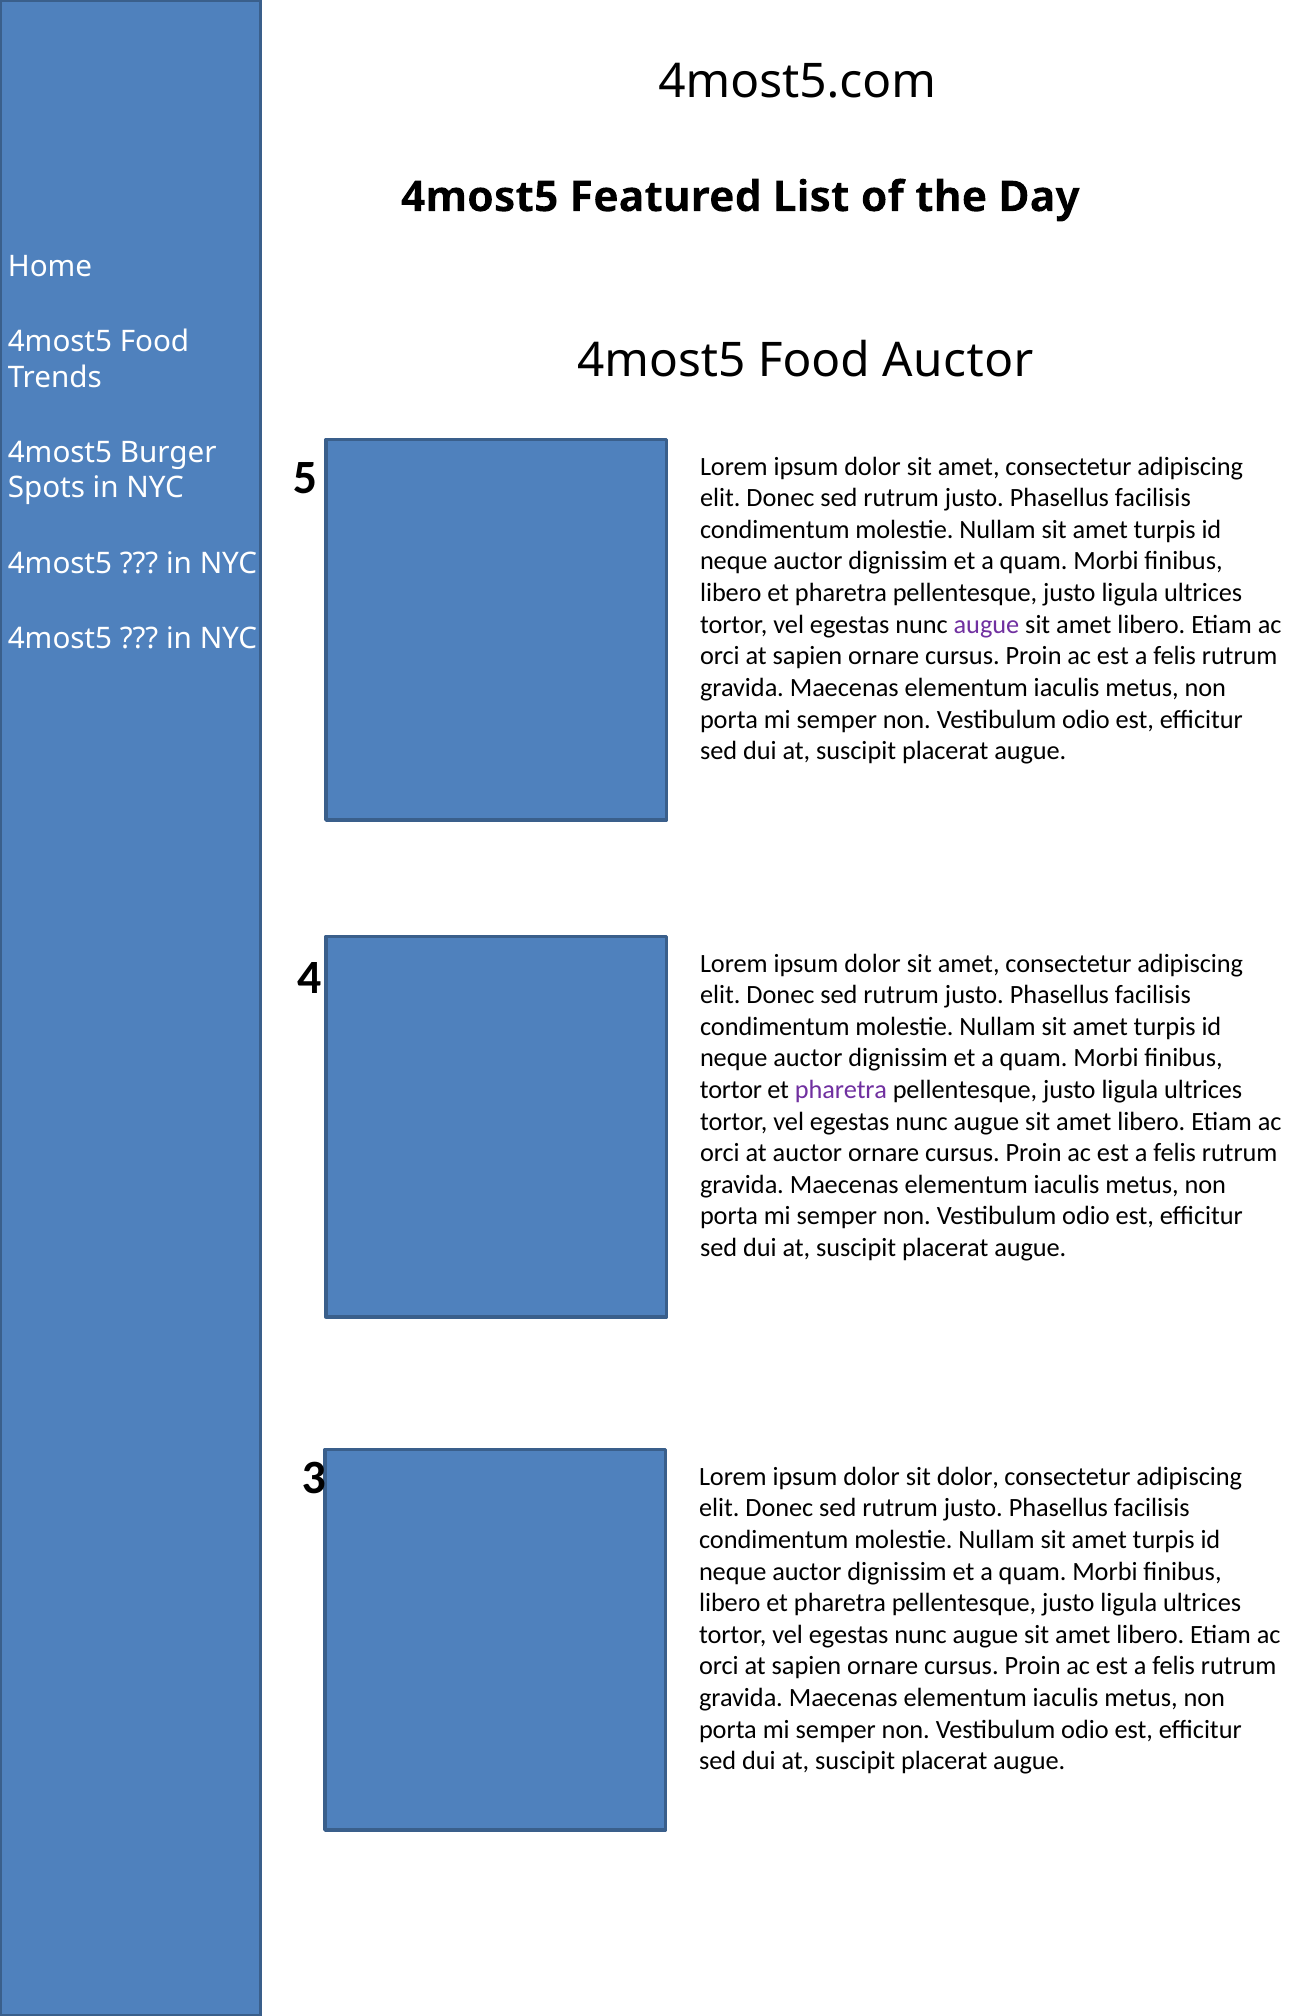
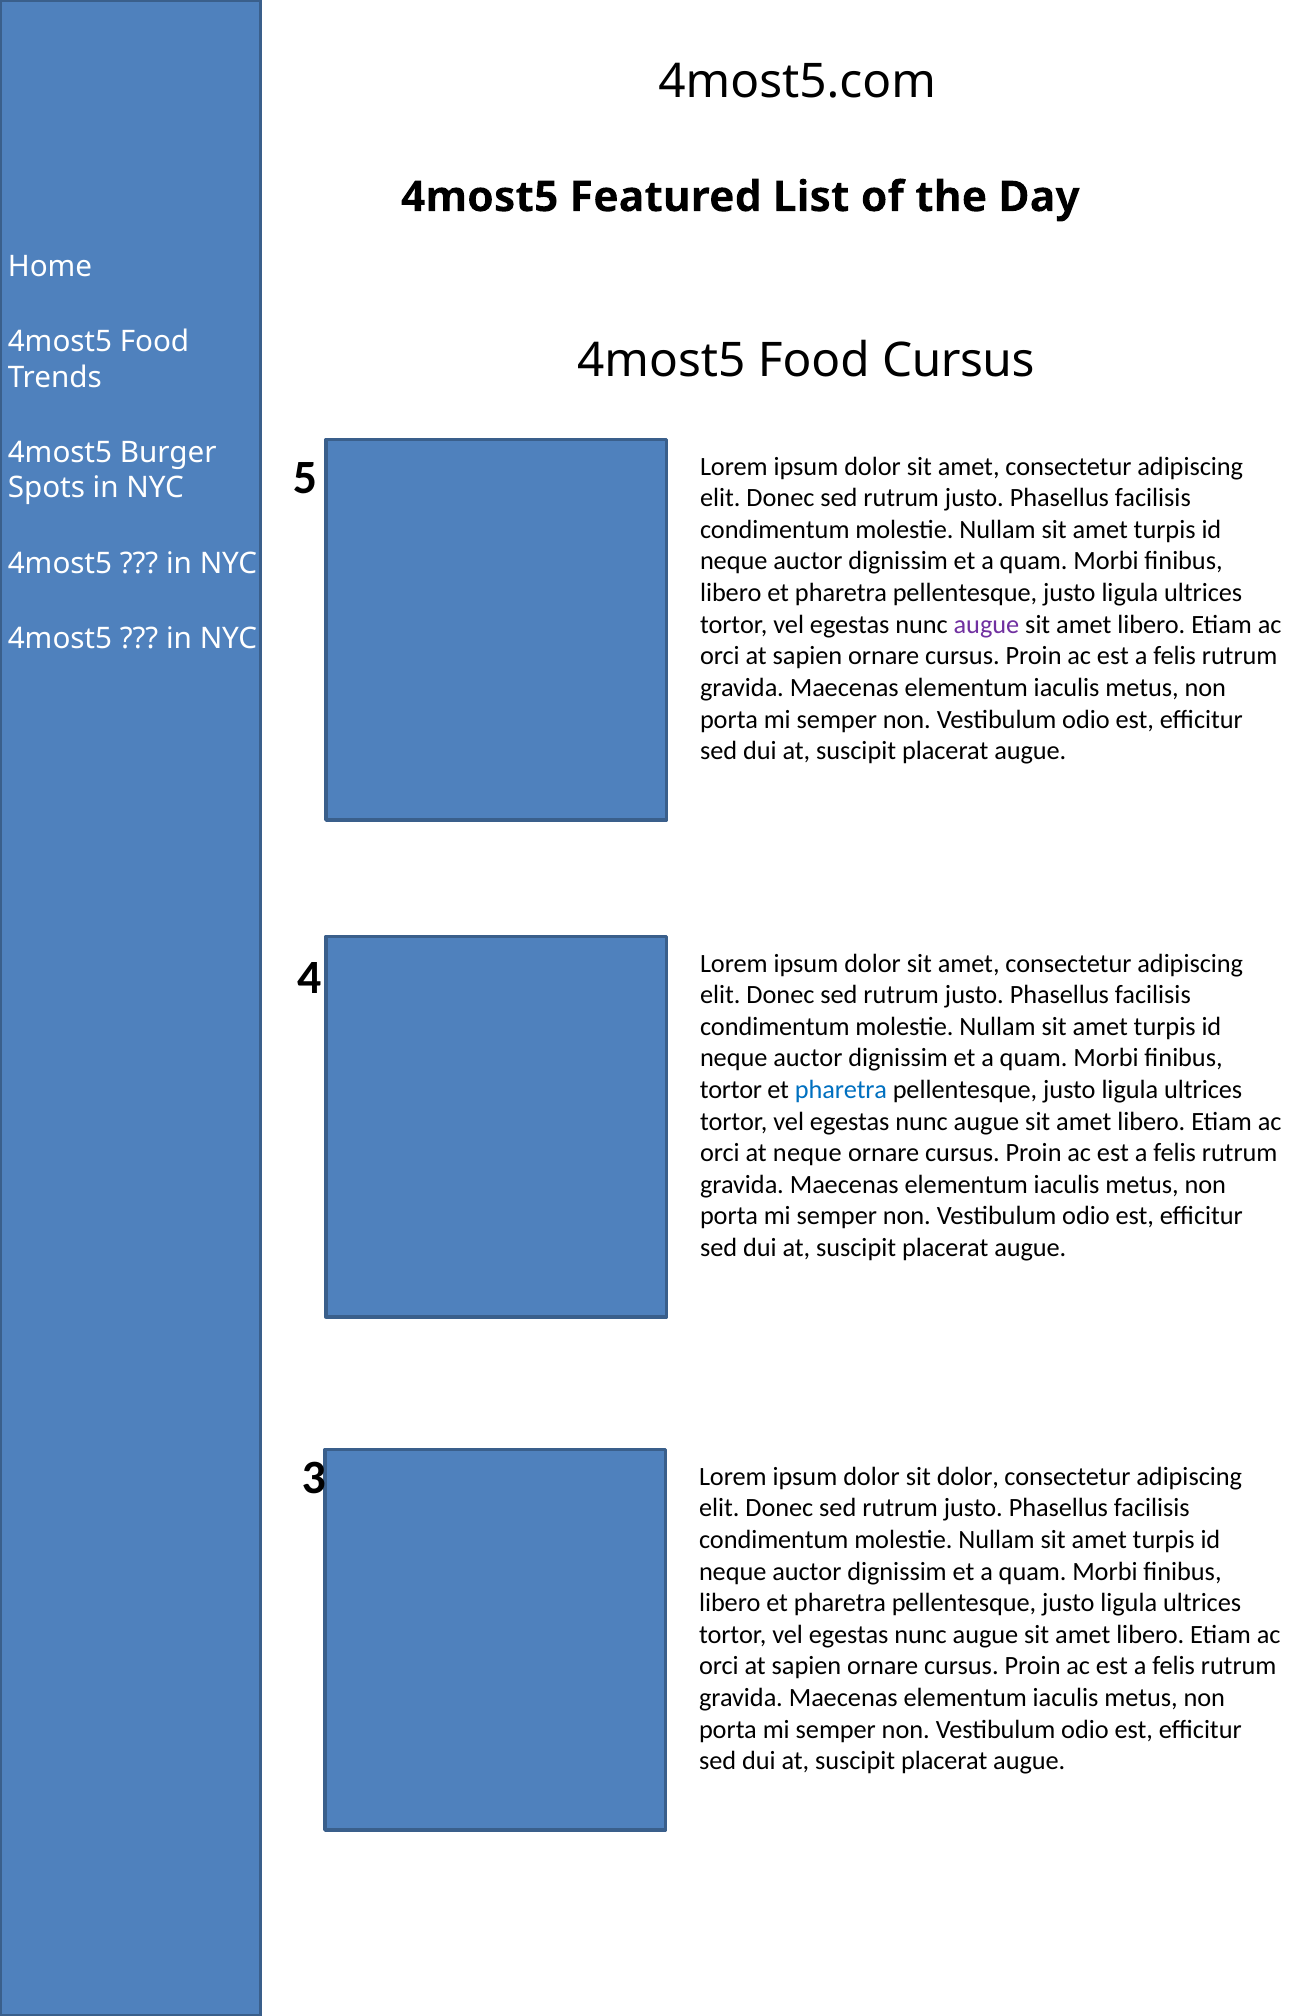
Food Auctor: Auctor -> Cursus
pharetra at (841, 1089) colour: purple -> blue
at auctor: auctor -> neque
